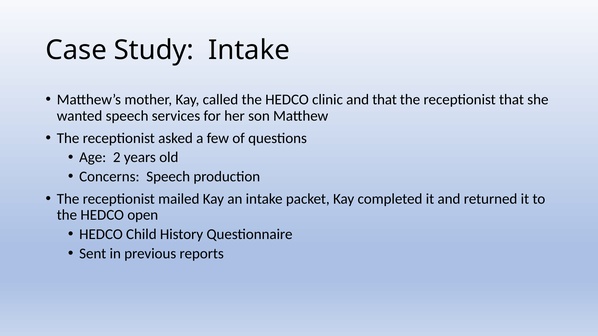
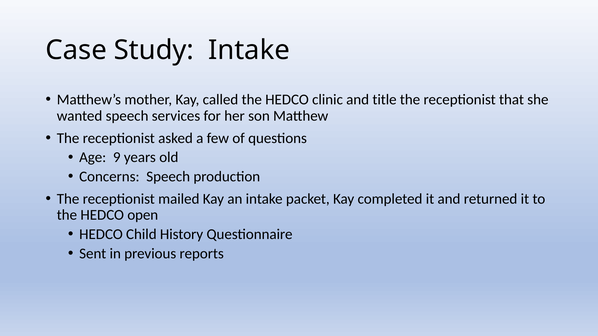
and that: that -> title
2: 2 -> 9
